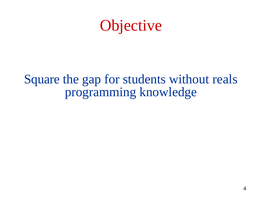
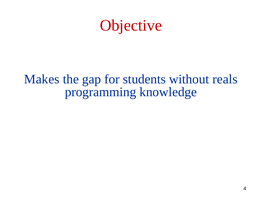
Square: Square -> Makes
